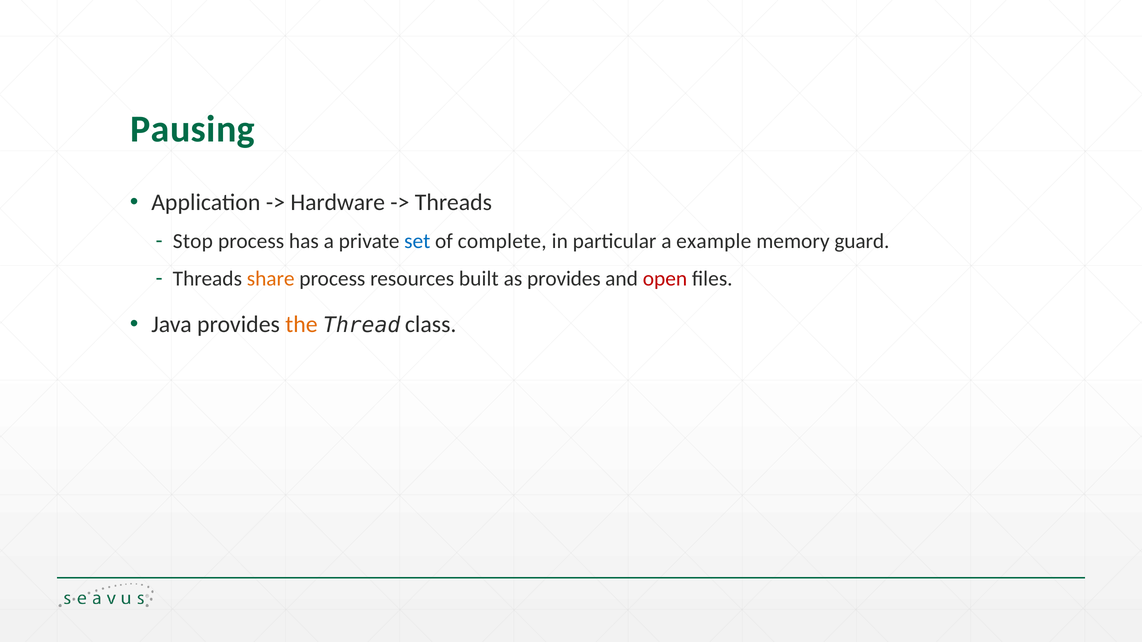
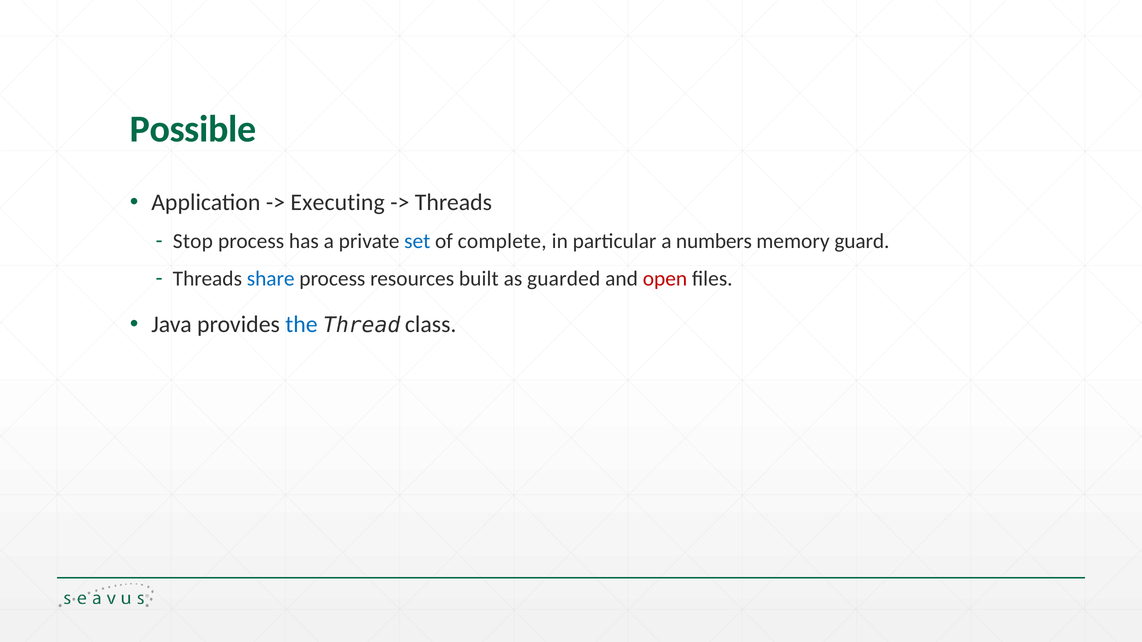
Pausing: Pausing -> Possible
Hardware: Hardware -> Executing
example: example -> numbers
share colour: orange -> blue
as provides: provides -> guarded
the colour: orange -> blue
